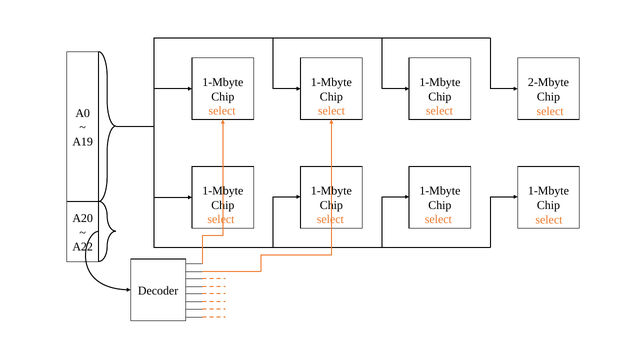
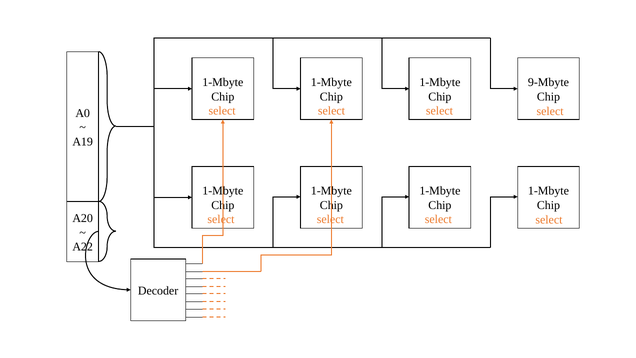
2-Mbyte: 2-Mbyte -> 9-Mbyte
